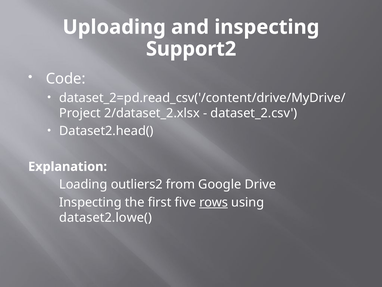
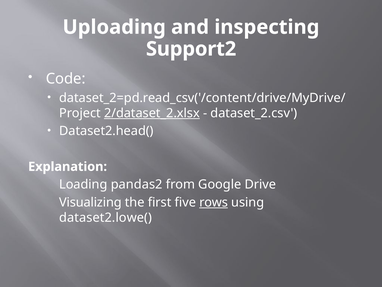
2/dataset_2.xlsx underline: none -> present
outliers2: outliers2 -> pandas2
Inspecting at (90, 202): Inspecting -> Visualizing
